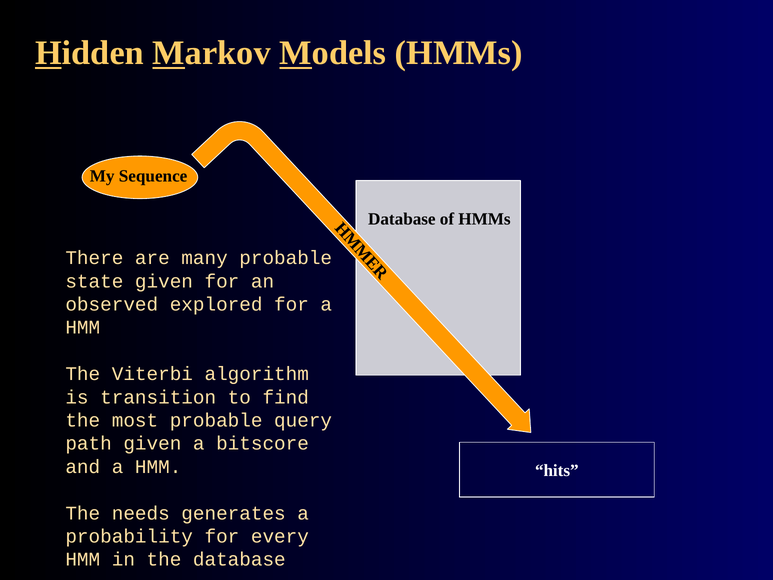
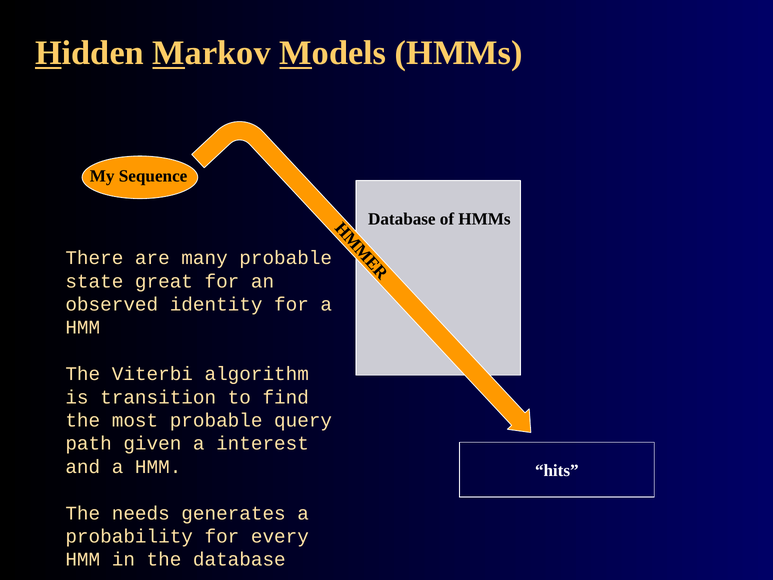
state given: given -> great
explored: explored -> identity
bitscore: bitscore -> interest
